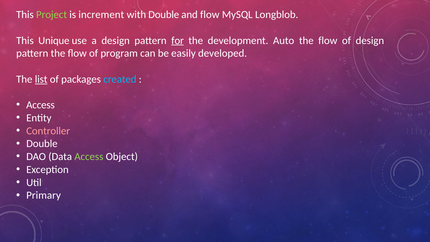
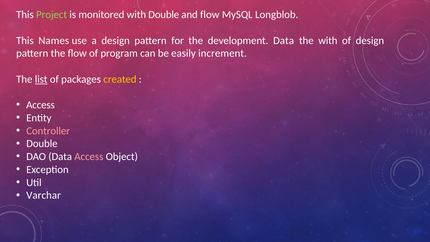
increment: increment -> monitored
Unique: Unique -> Names
for underline: present -> none
development Auto: Auto -> Data
flow at (328, 40): flow -> with
developed: developed -> increment
created colour: light blue -> yellow
Access at (89, 157) colour: light green -> pink
Primary: Primary -> Varchar
